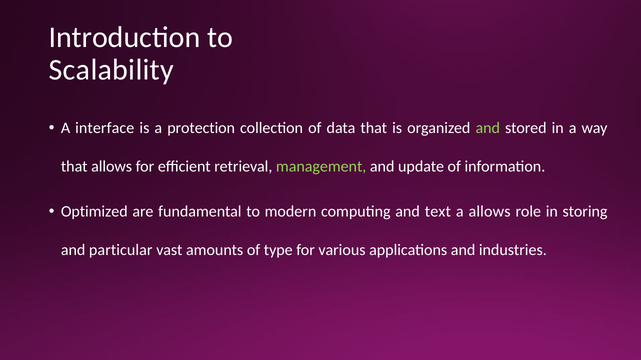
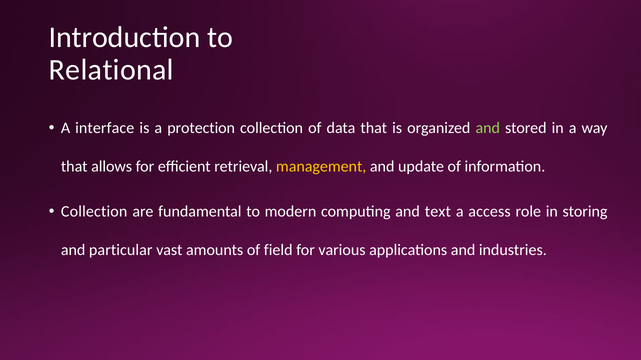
Scalability: Scalability -> Relational
management colour: light green -> yellow
Optimized at (94, 212): Optimized -> Collection
a allows: allows -> access
type: type -> field
